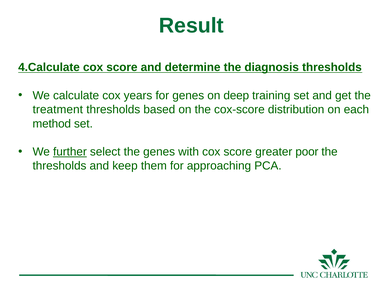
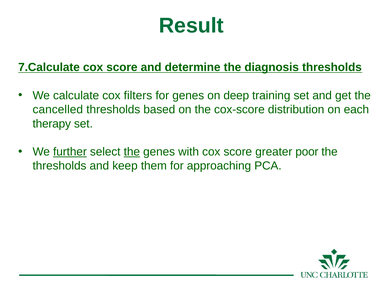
4.Calculate: 4.Calculate -> 7.Calculate
years: years -> filters
treatment: treatment -> cancelled
method: method -> therapy
the at (132, 151) underline: none -> present
